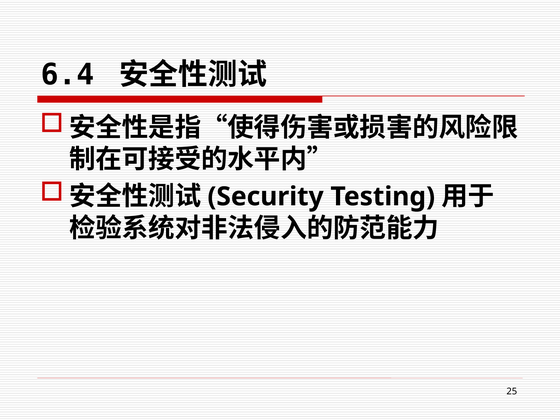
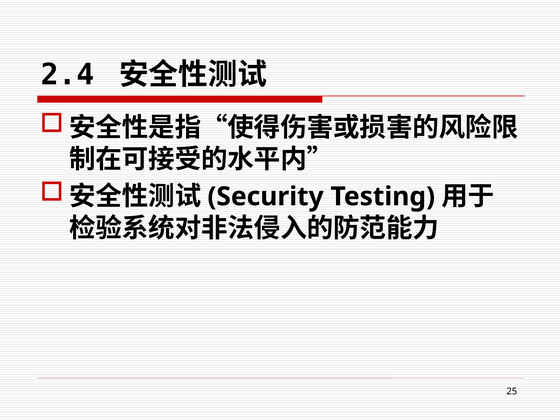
6.4: 6.4 -> 2.4
